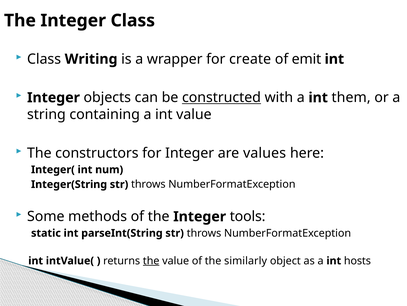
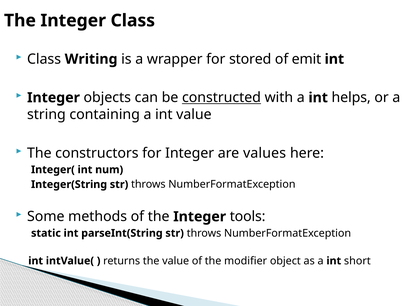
create: create -> stored
them: them -> helps
the at (151, 260) underline: present -> none
similarly: similarly -> modifier
hosts: hosts -> short
